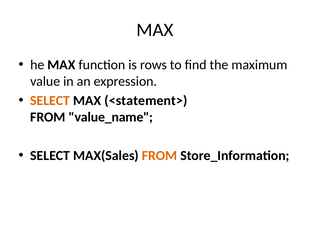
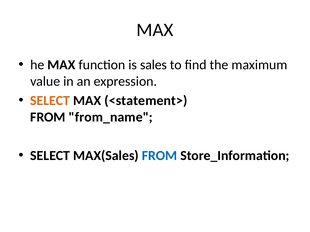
rows: rows -> sales
value_name: value_name -> from_name
FROM at (160, 156) colour: orange -> blue
